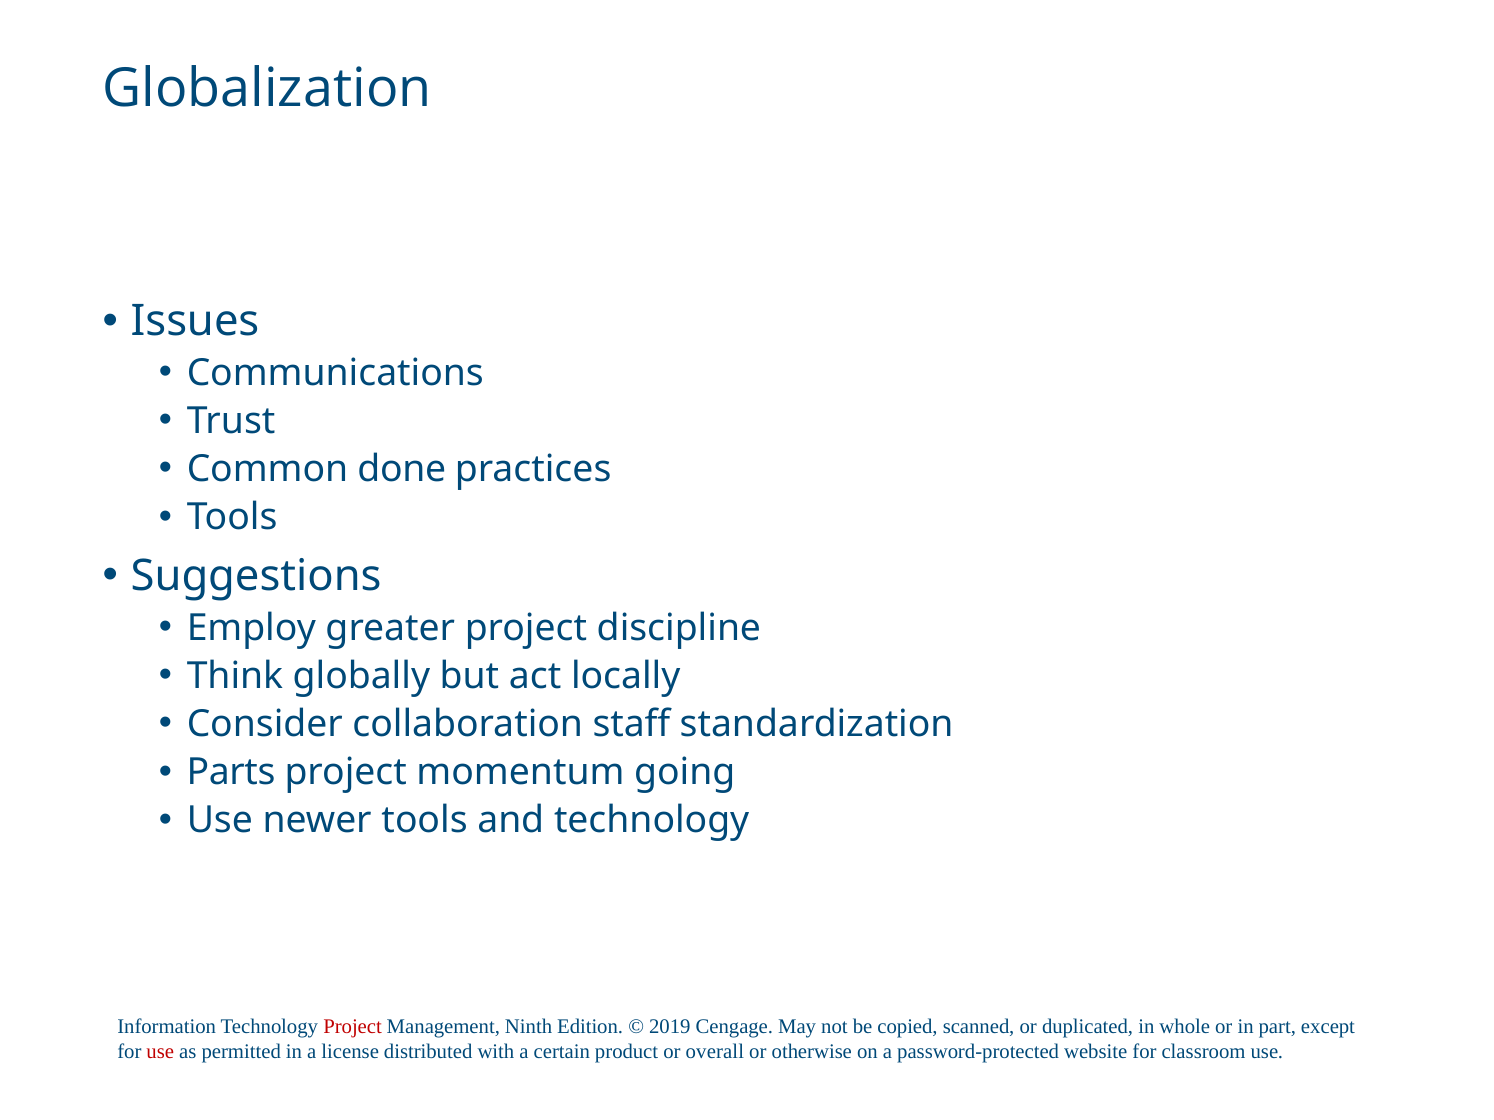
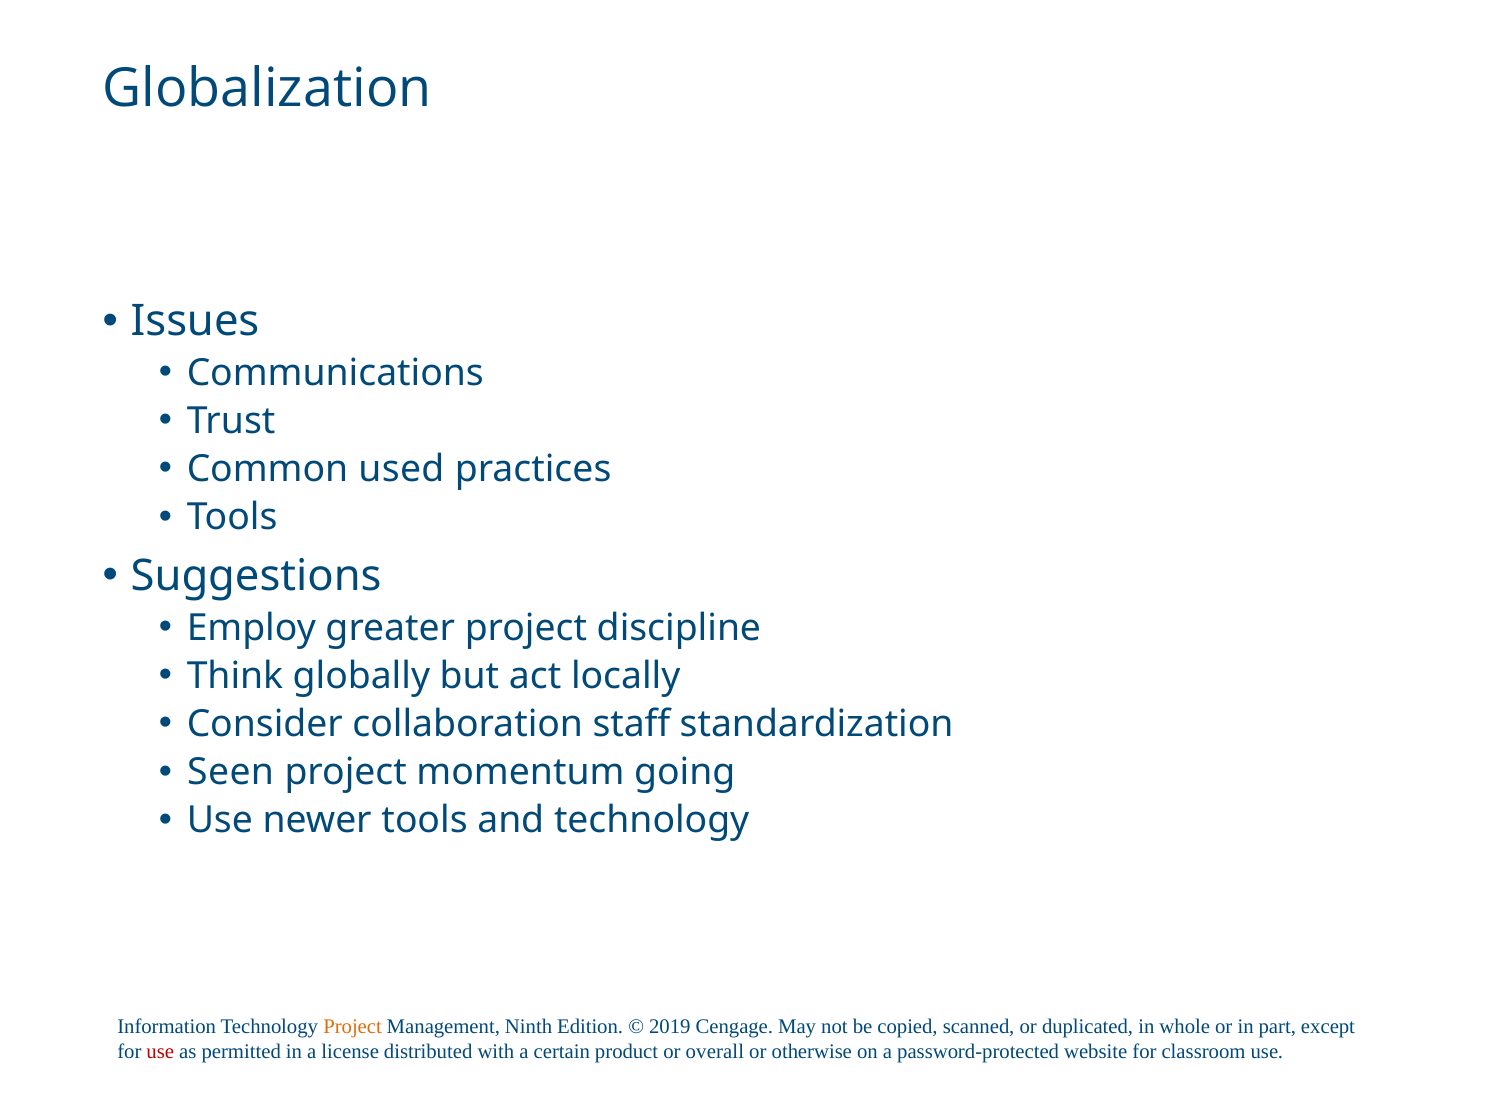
done: done -> used
Parts: Parts -> Seen
Project at (353, 1027) colour: red -> orange
